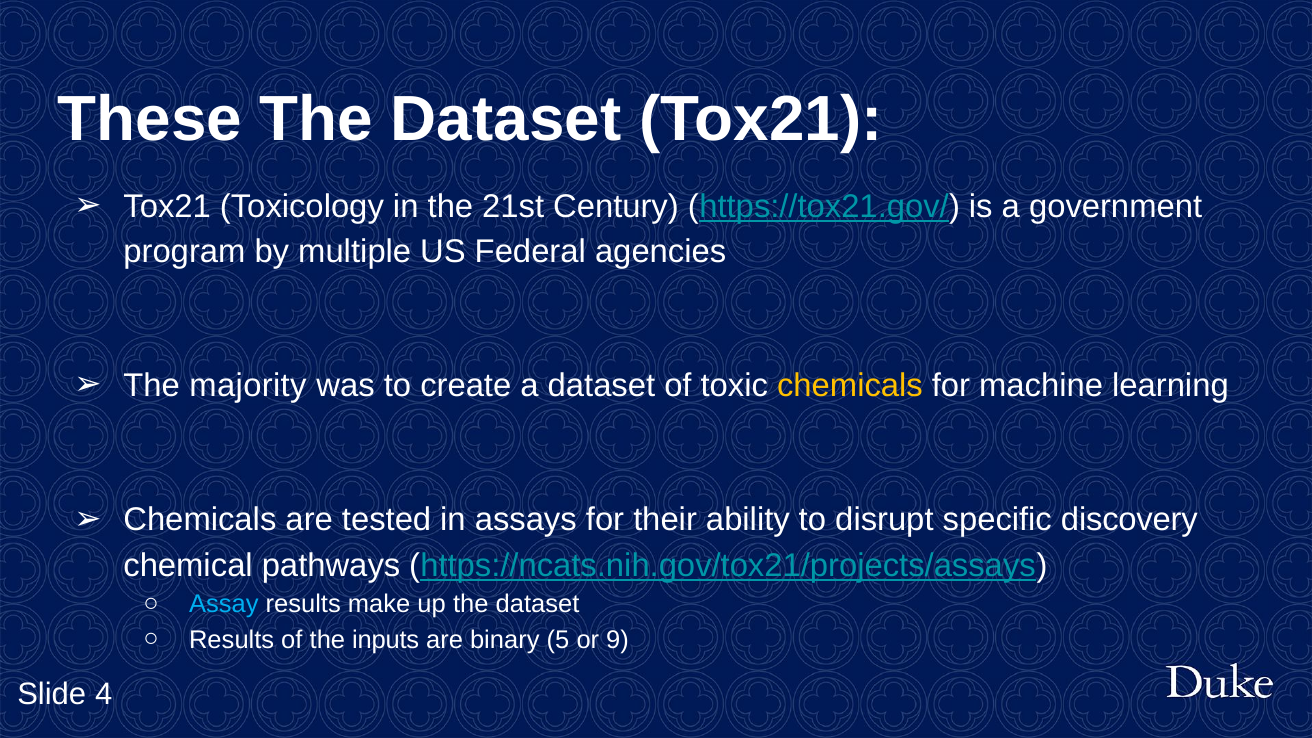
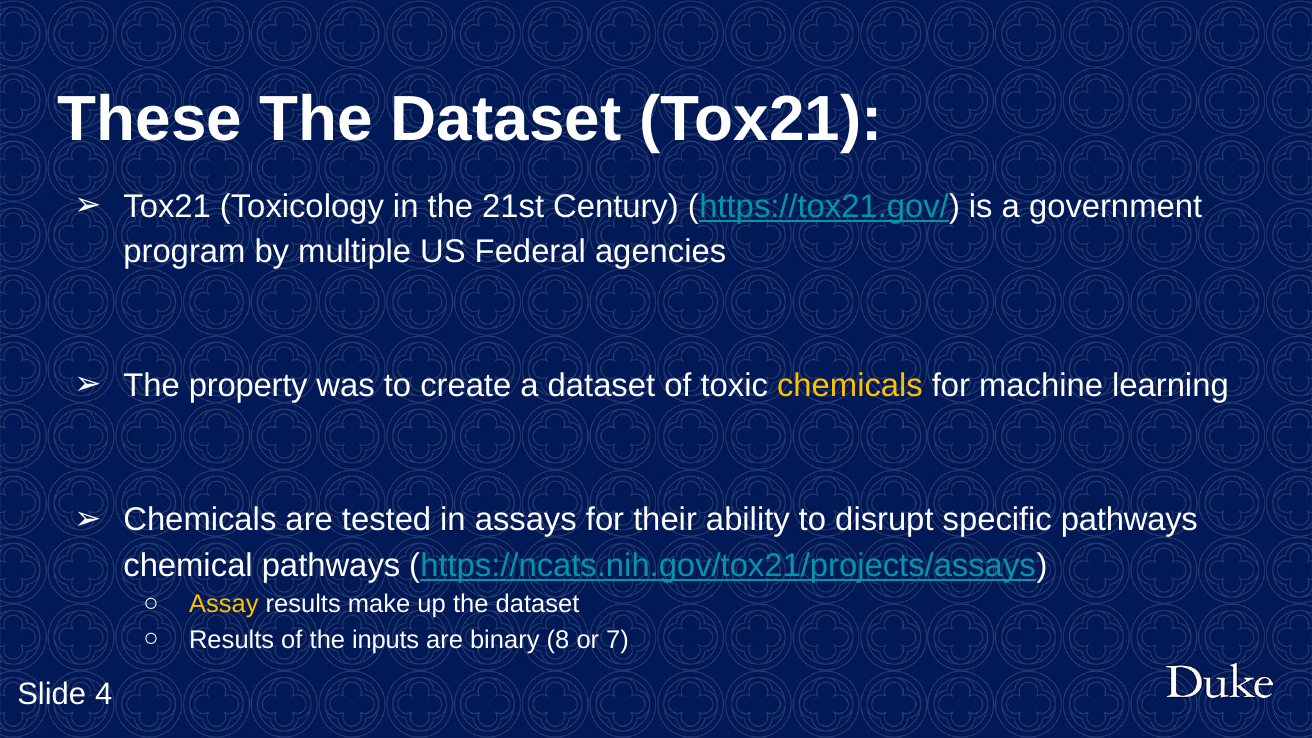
majority: majority -> property
specific discovery: discovery -> pathways
Assay colour: light blue -> yellow
5: 5 -> 8
9: 9 -> 7
